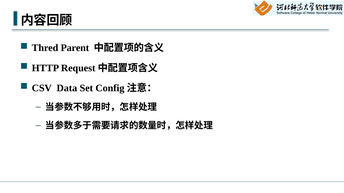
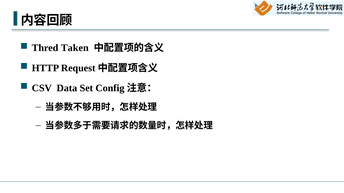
Parent: Parent -> Taken
